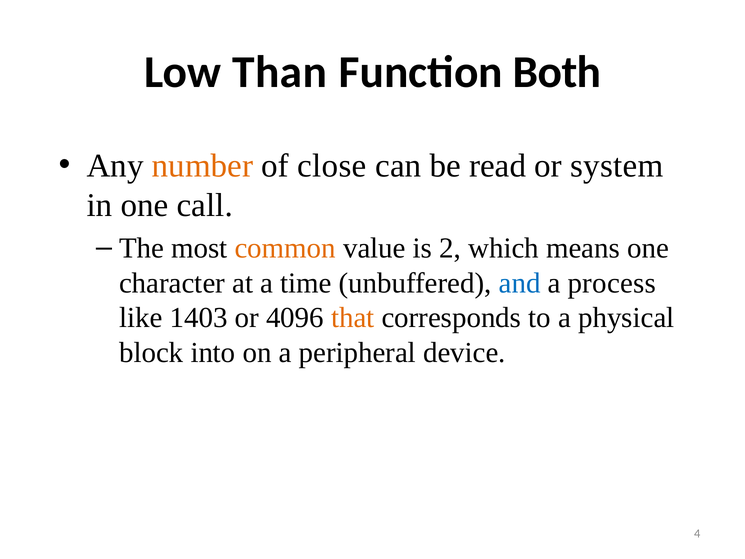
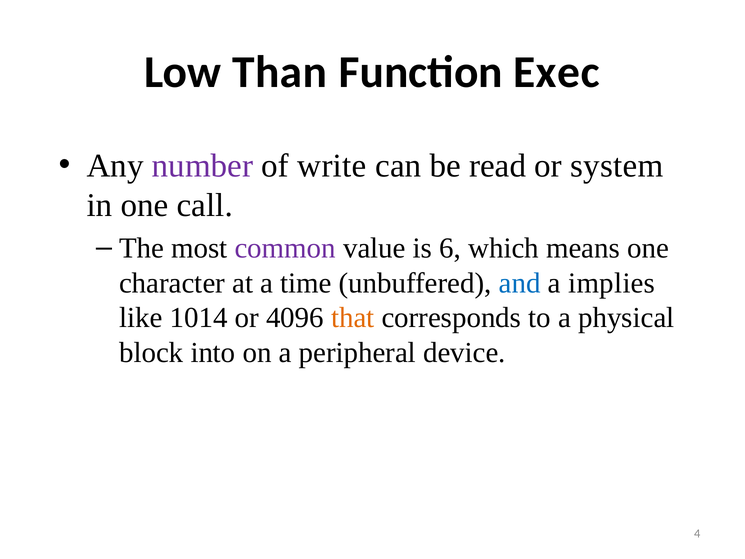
Both: Both -> Exec
number colour: orange -> purple
close: close -> write
common colour: orange -> purple
2: 2 -> 6
process: process -> implies
1403: 1403 -> 1014
